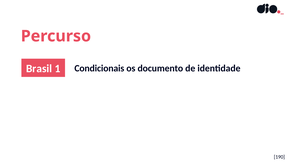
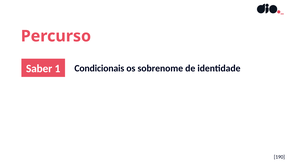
Brasil: Brasil -> Saber
documento: documento -> sobrenome
